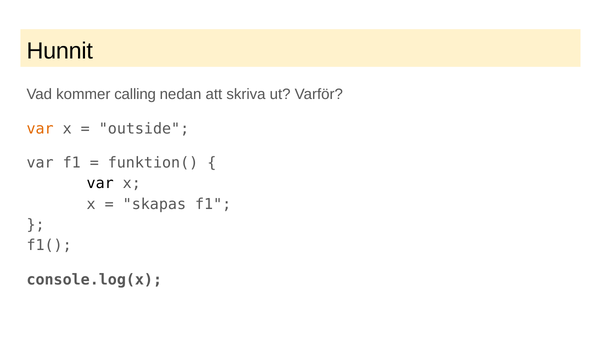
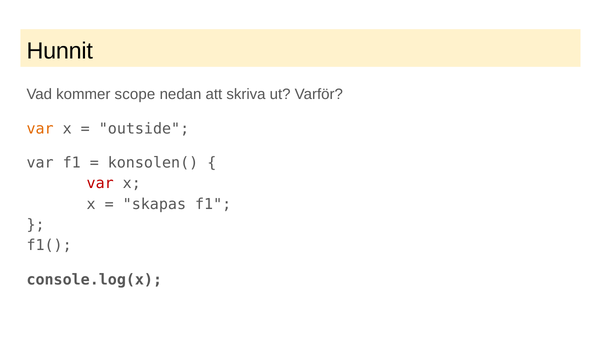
calling: calling -> scope
funktion(: funktion( -> konsolen(
var at (100, 183) colour: black -> red
